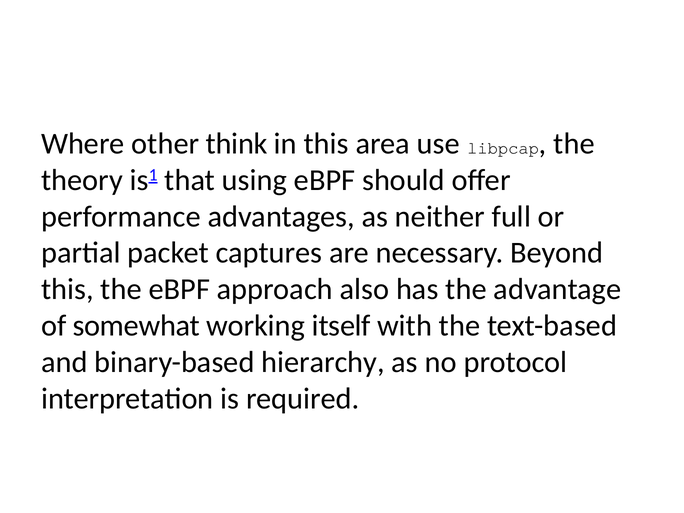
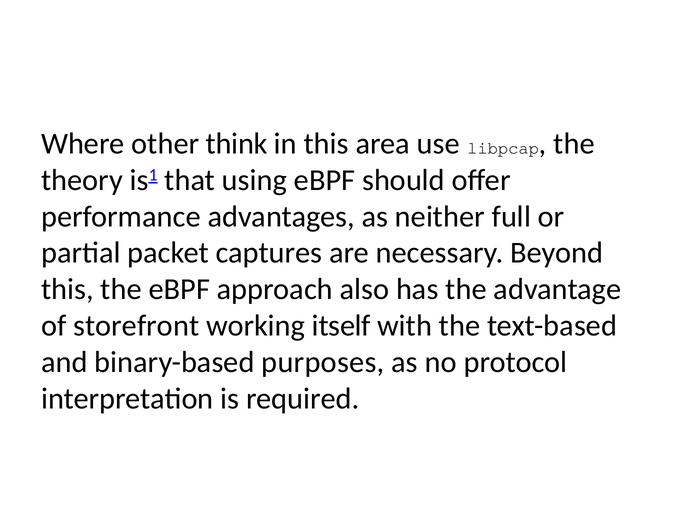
somewhat: somewhat -> storefront
hierarchy: hierarchy -> purposes
